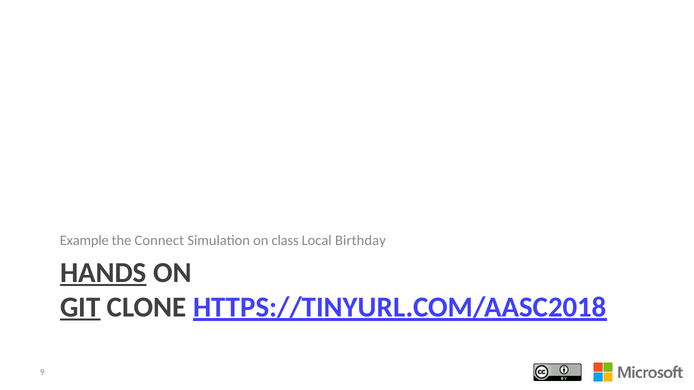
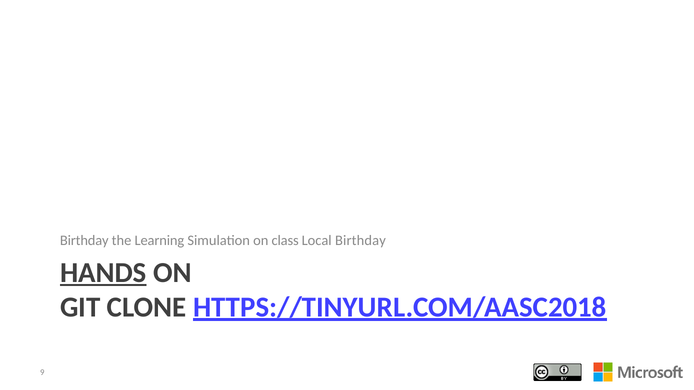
Example at (84, 241): Example -> Birthday
Connect: Connect -> Learning
GIT underline: present -> none
